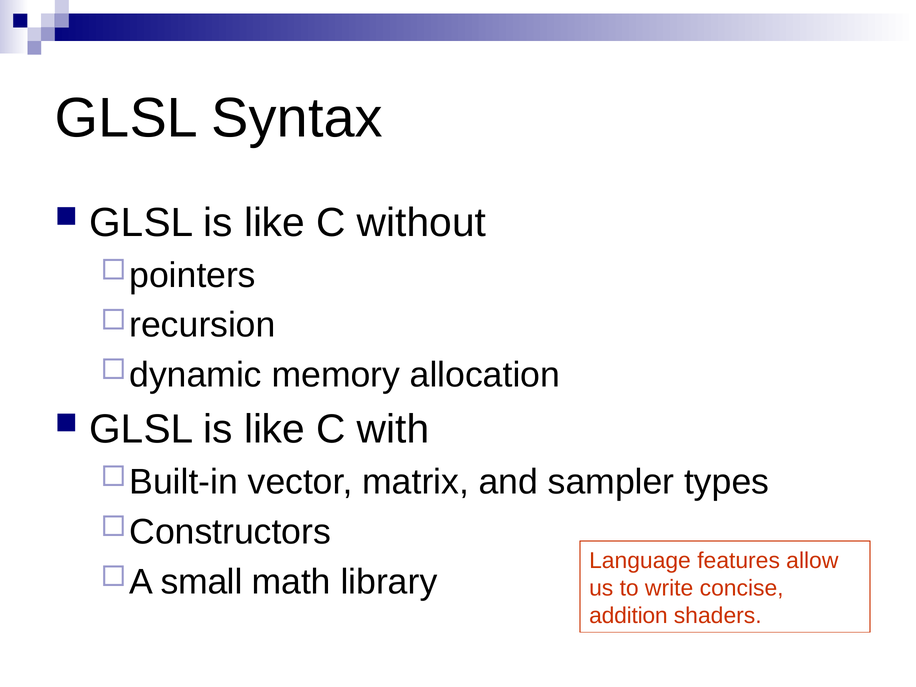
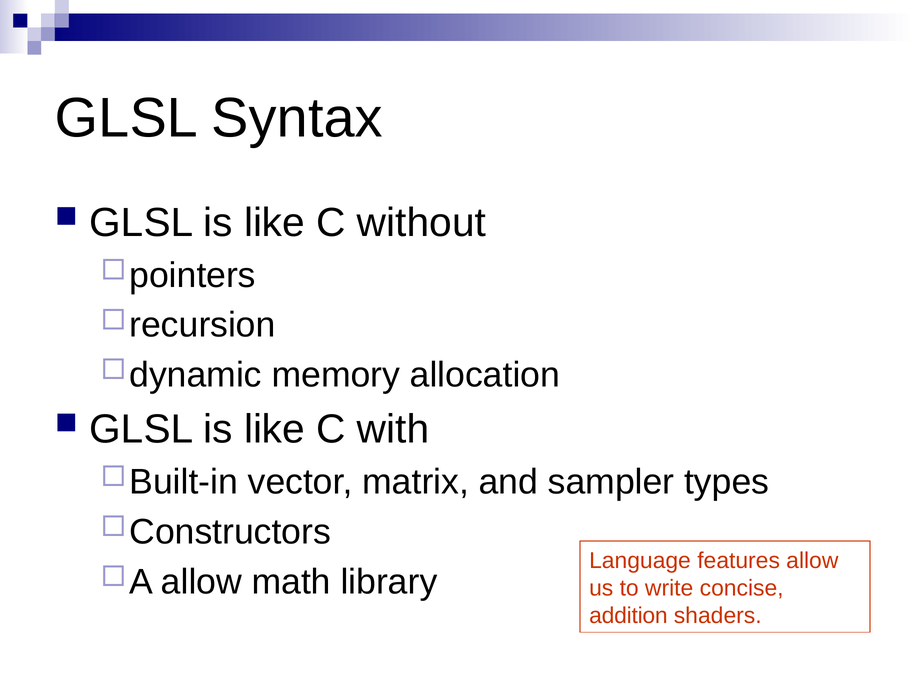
small at (202, 582): small -> allow
